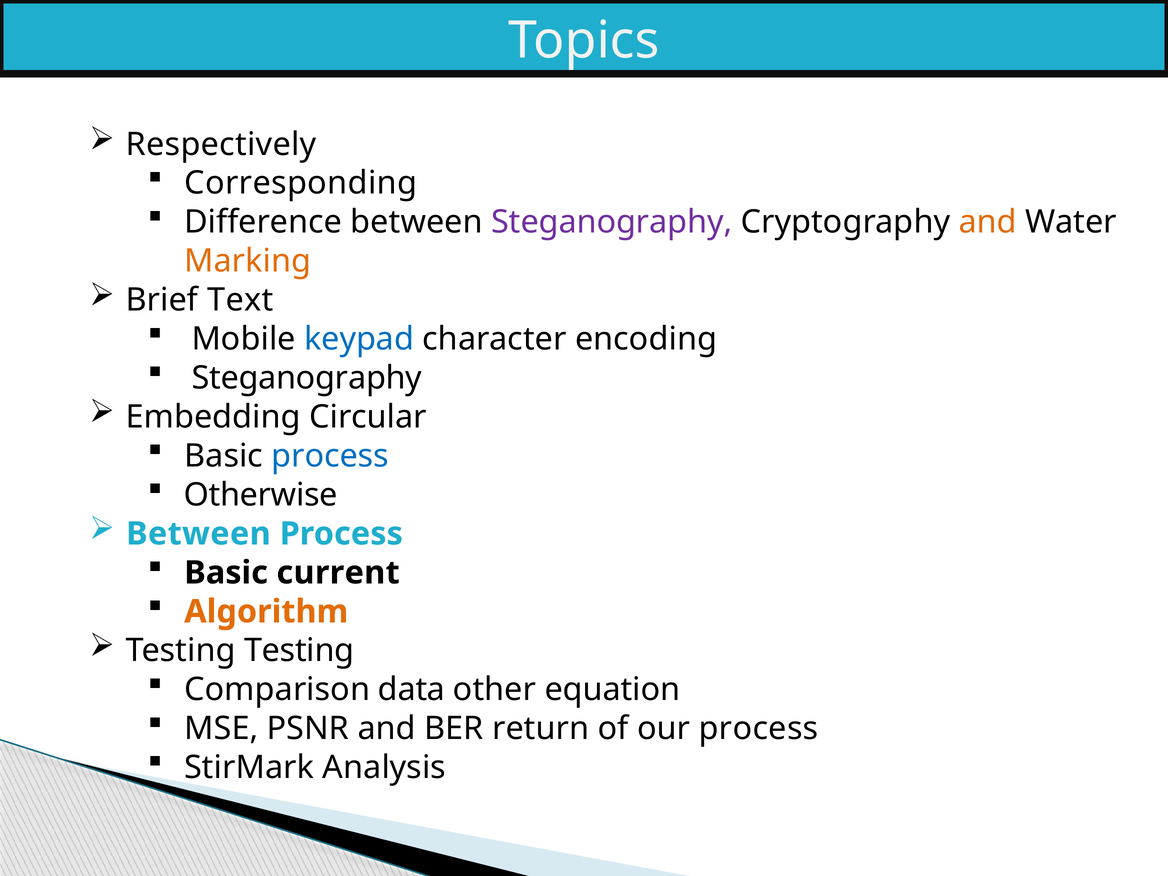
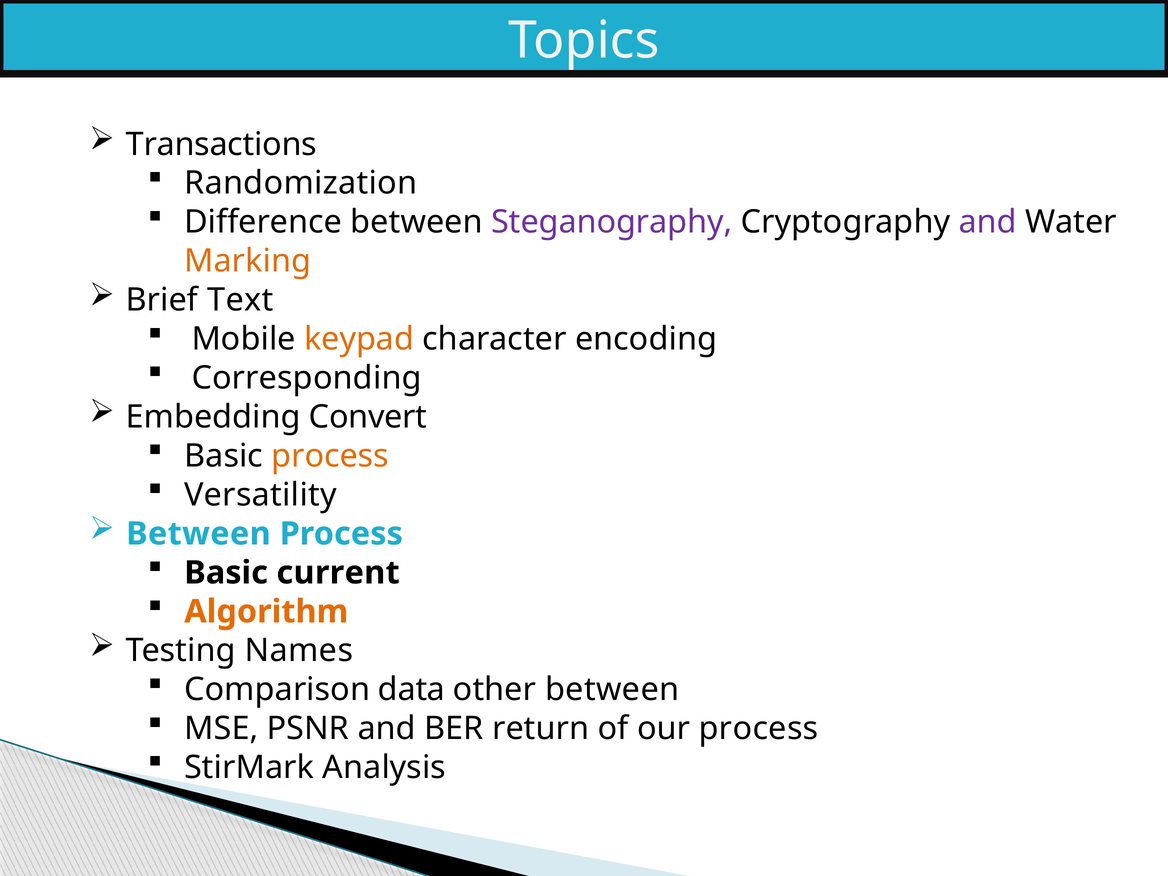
Respectively: Respectively -> Transactions
Corresponding: Corresponding -> Randomization
and at (988, 222) colour: orange -> purple
keypad colour: blue -> orange
Steganography at (307, 378): Steganography -> Corresponding
Circular: Circular -> Convert
process at (330, 456) colour: blue -> orange
Otherwise: Otherwise -> Versatility
Testing Testing: Testing -> Names
other equation: equation -> between
